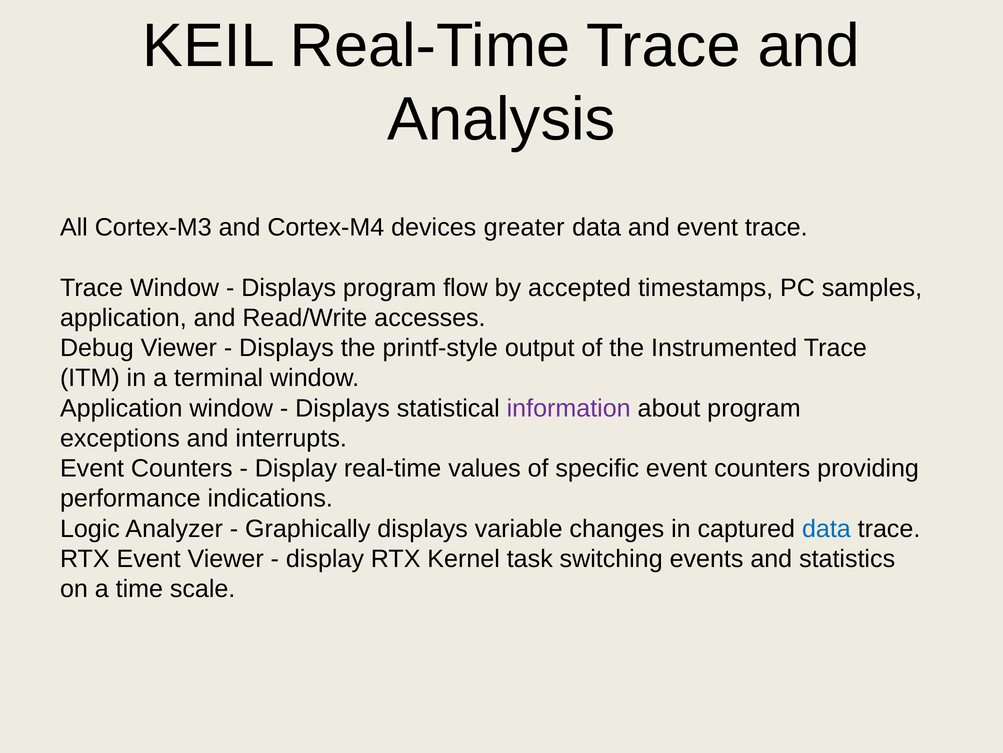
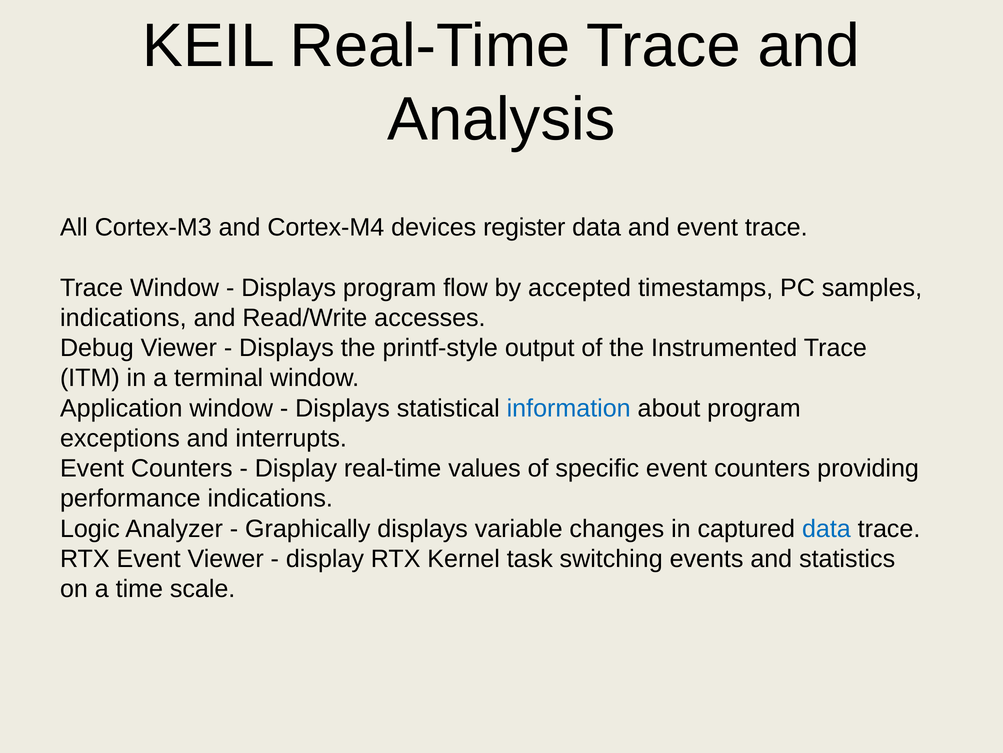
greater: greater -> register
application at (123, 318): application -> indications
information colour: purple -> blue
